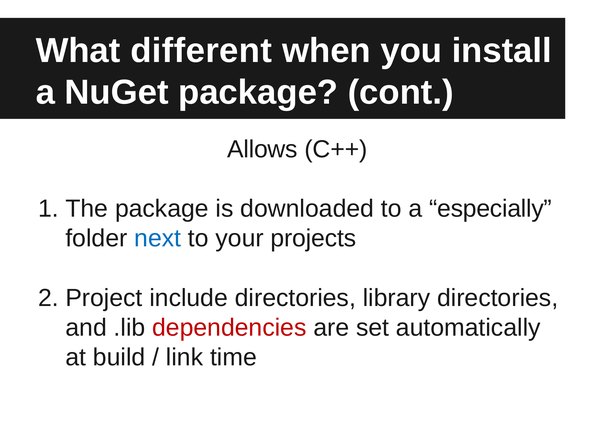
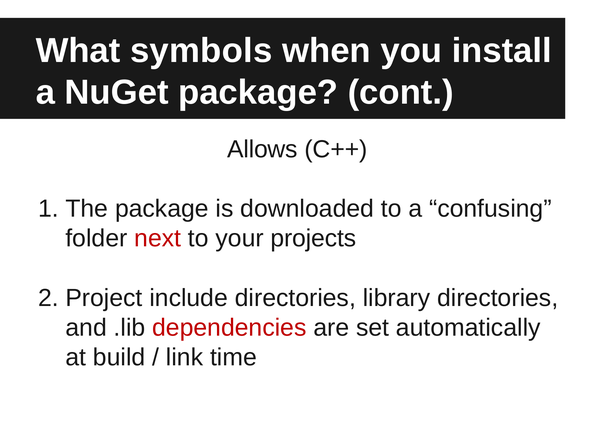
different: different -> symbols
especially: especially -> confusing
next colour: blue -> red
